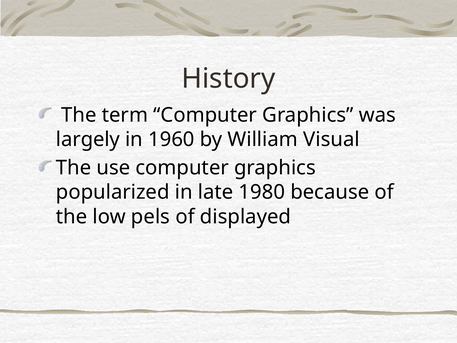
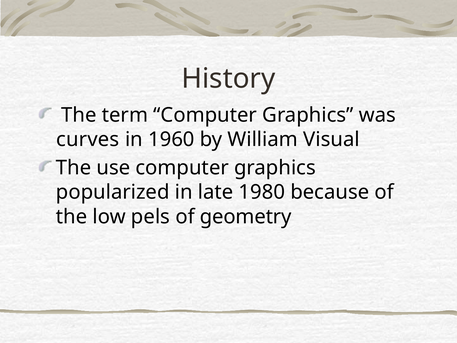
largely: largely -> curves
displayed: displayed -> geometry
